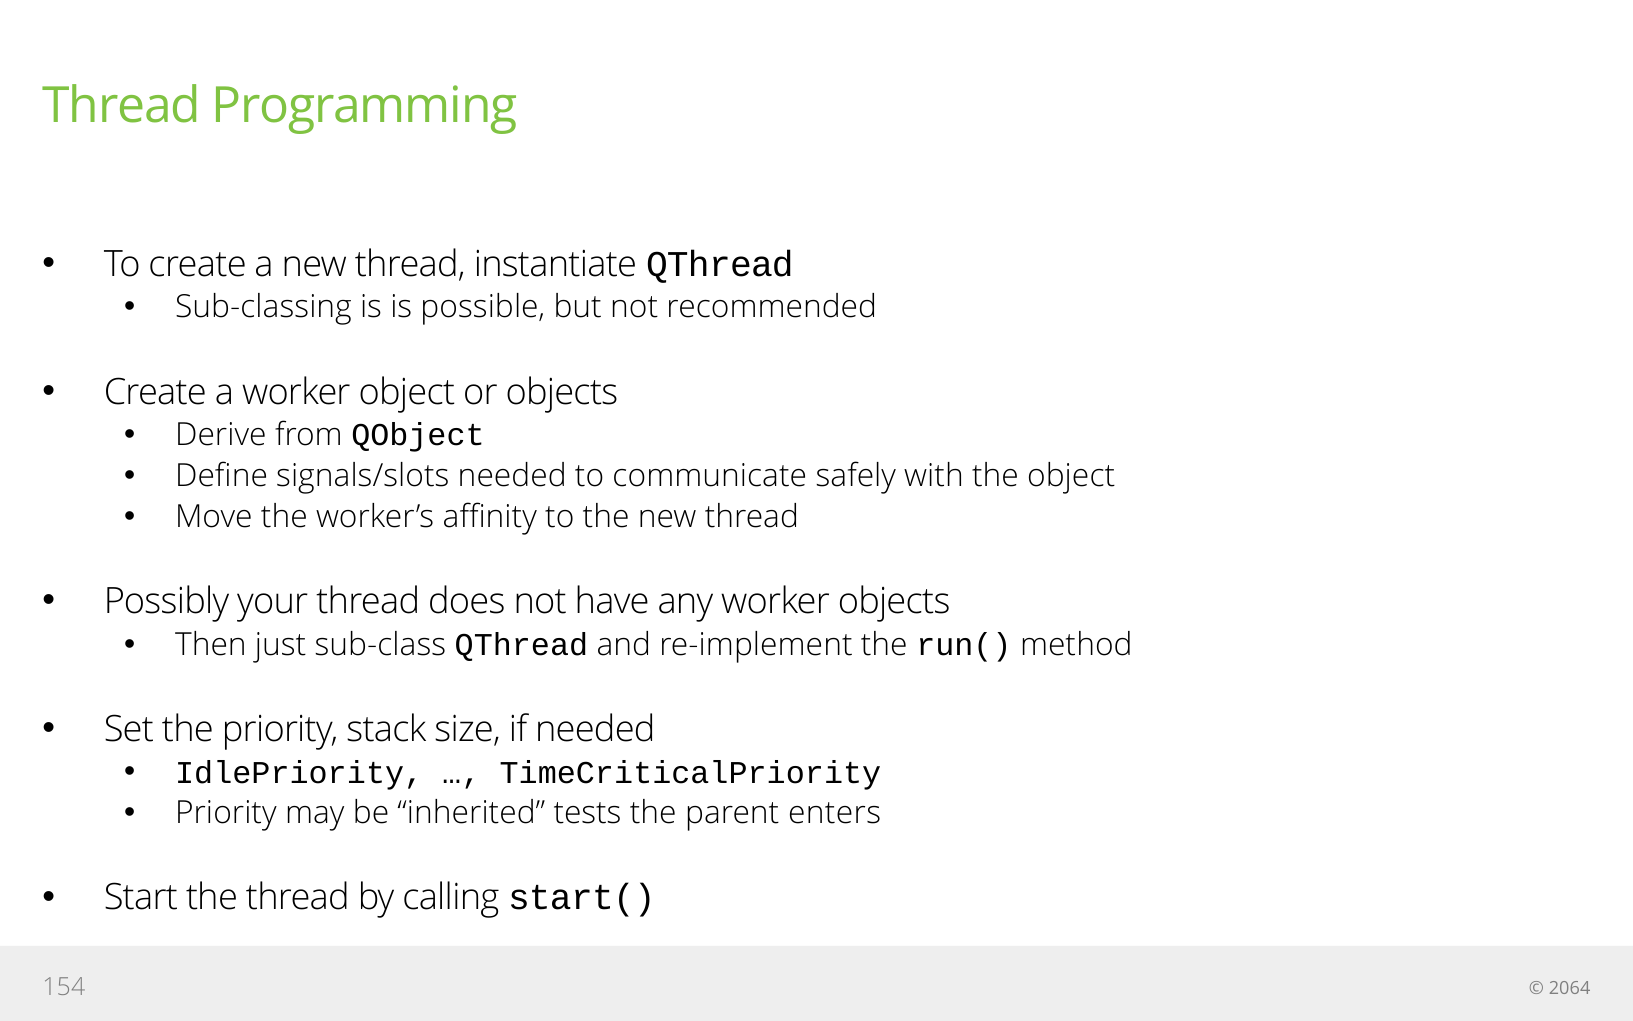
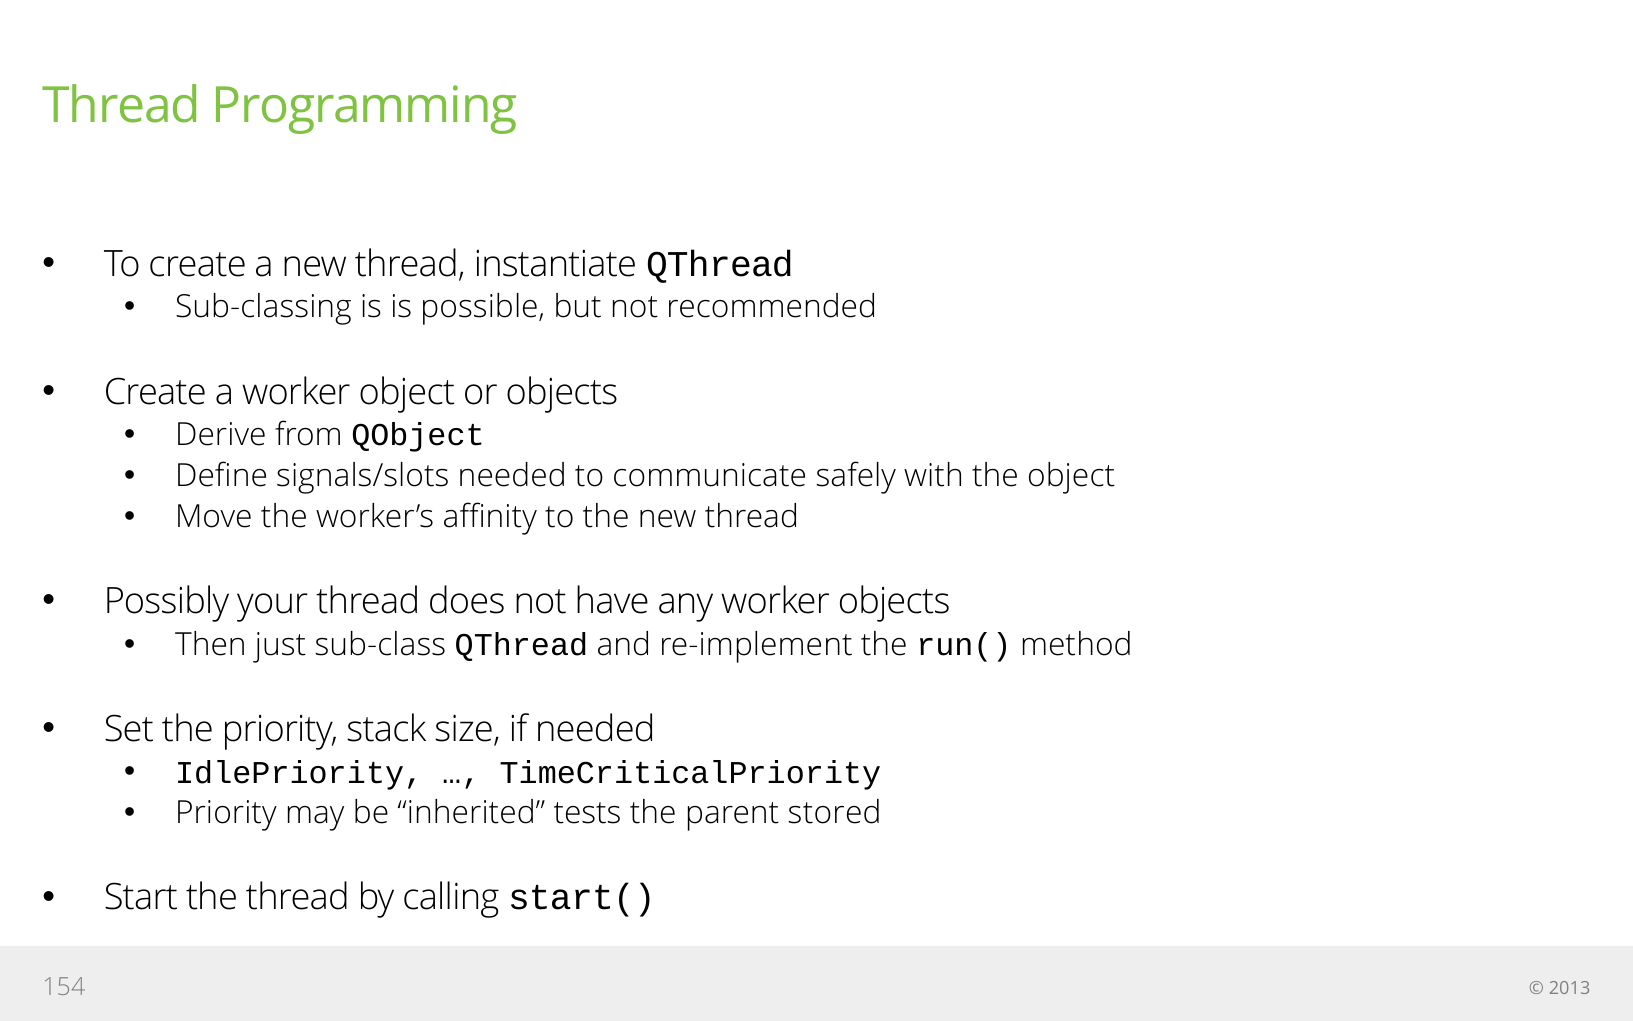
enters: enters -> stored
2064: 2064 -> 2013
